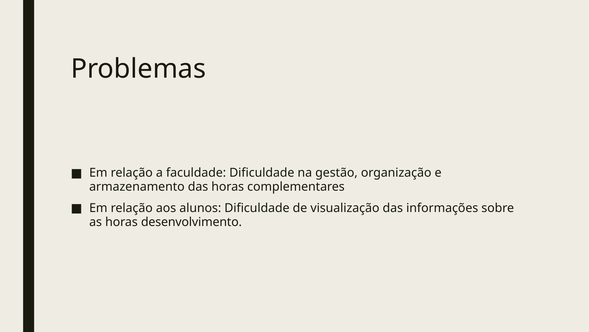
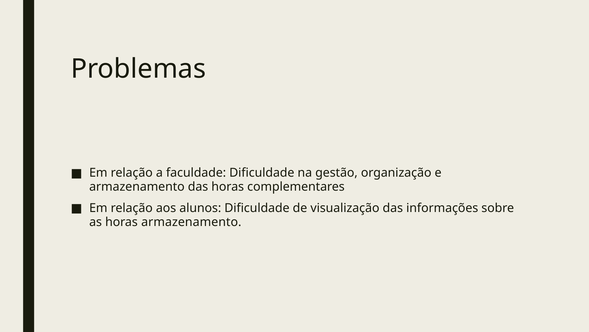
horas desenvolvimento: desenvolvimento -> armazenamento
